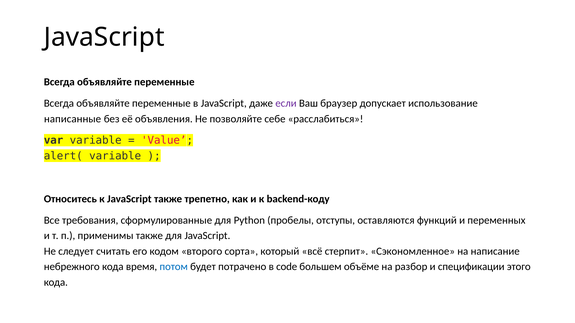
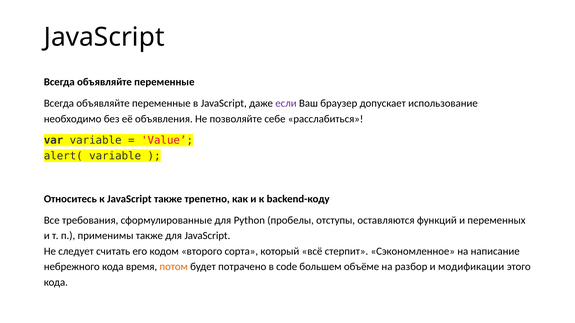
написанные: написанные -> необходимо
потом colour: blue -> orange
спецификации: спецификации -> модификации
